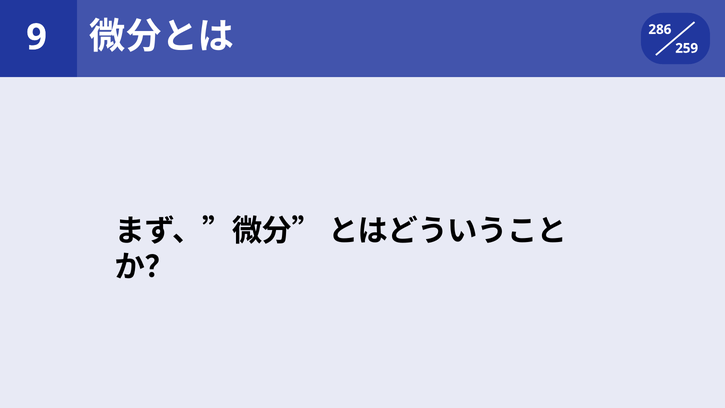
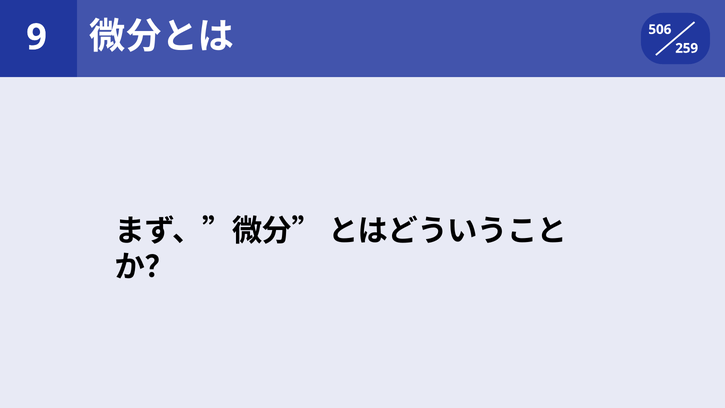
286: 286 -> 506
